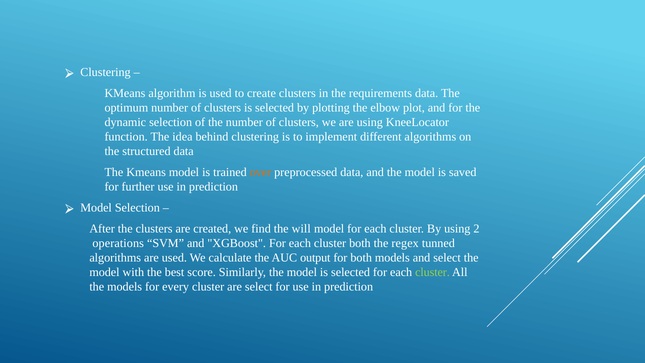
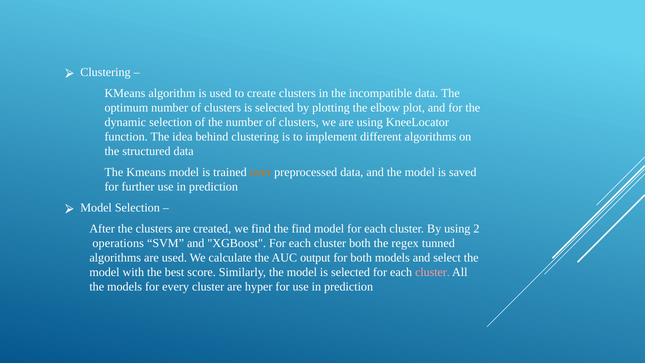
requirements: requirements -> incompatible
the will: will -> find
cluster at (433, 272) colour: light green -> pink
are select: select -> hyper
